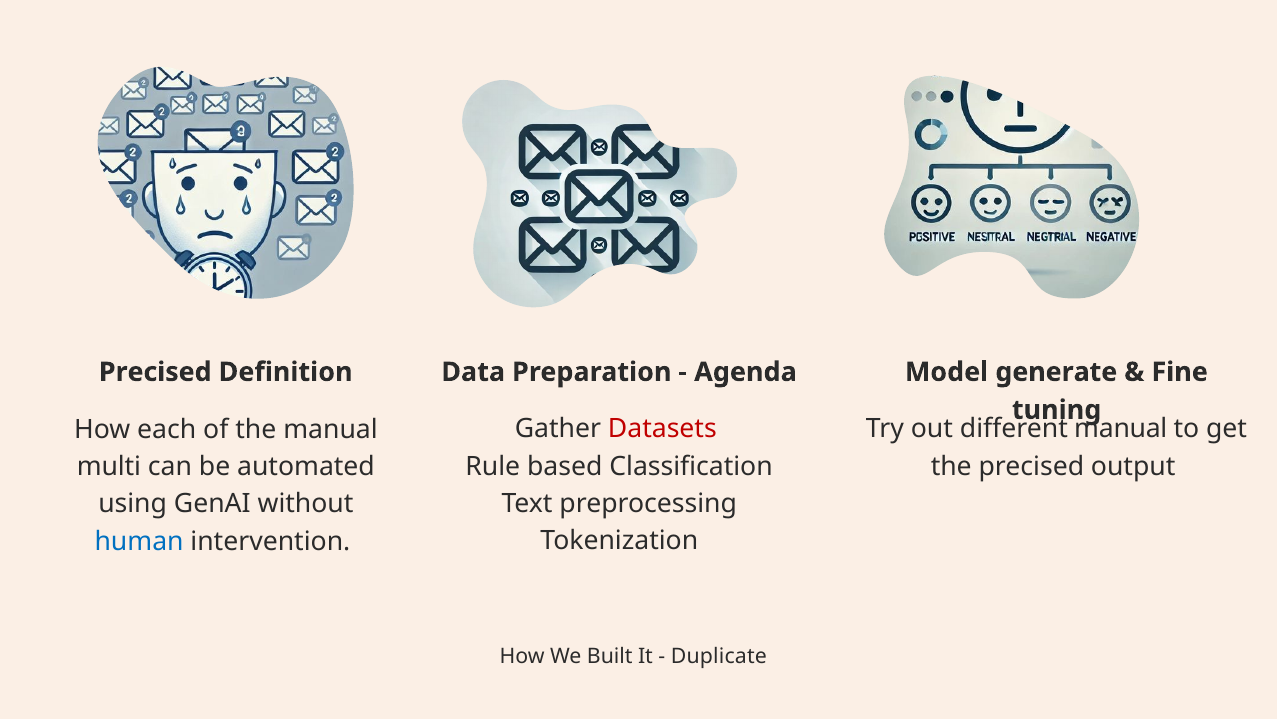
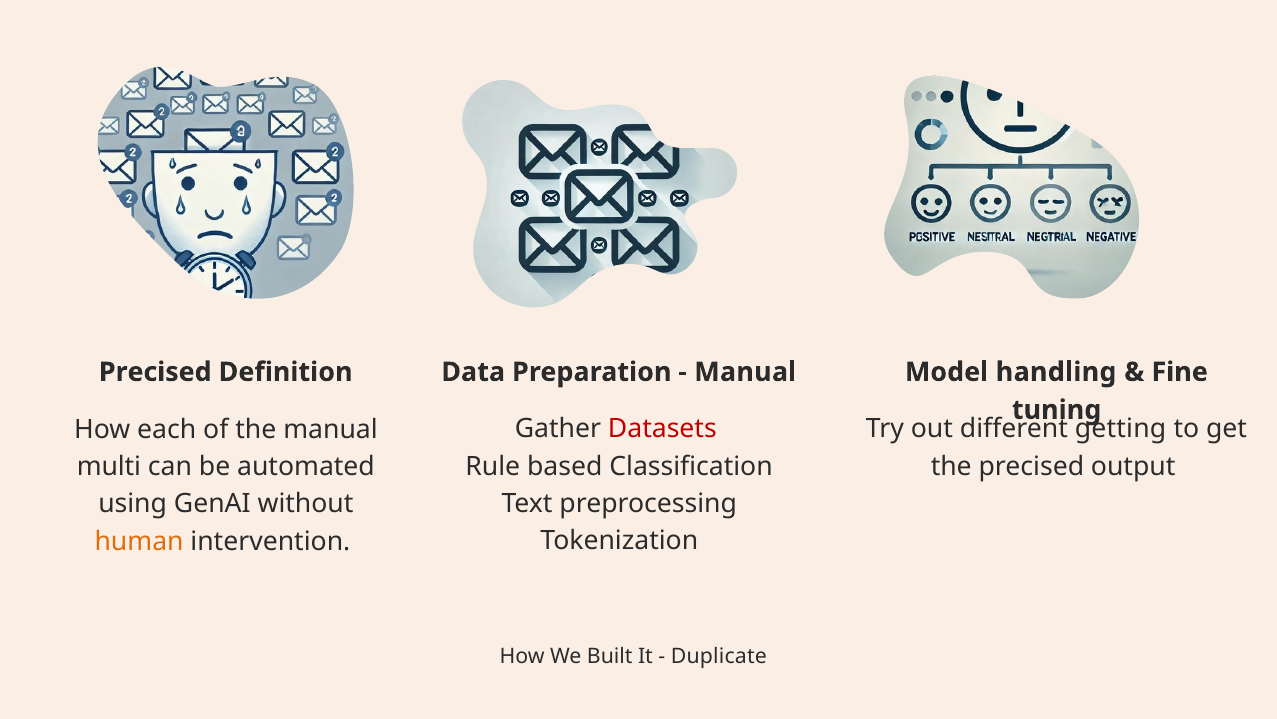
Agenda at (745, 372): Agenda -> Manual
generate: generate -> handling
different manual: manual -> getting
human colour: blue -> orange
